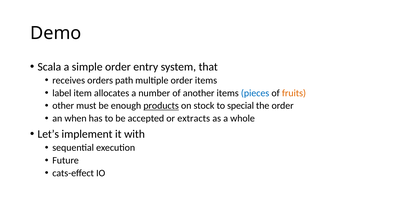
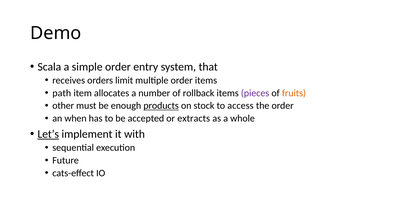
path: path -> limit
label: label -> path
another: another -> rollback
pieces colour: blue -> purple
special: special -> access
Let’s underline: none -> present
